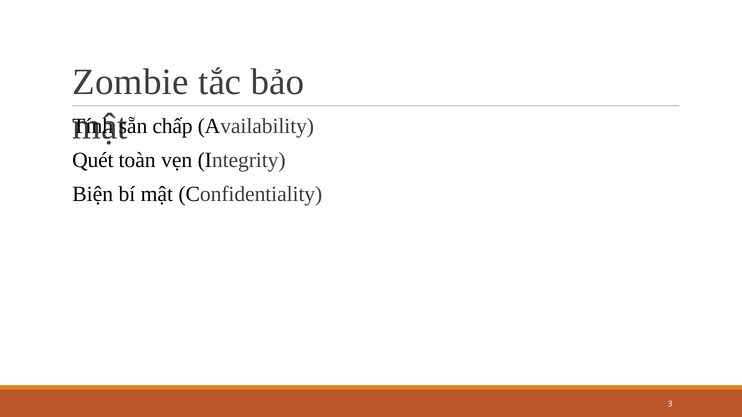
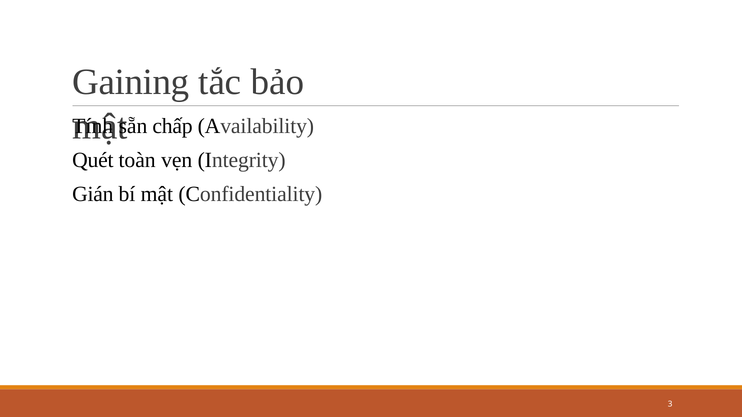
Zombie: Zombie -> Gaining
Biện: Biện -> Gián
